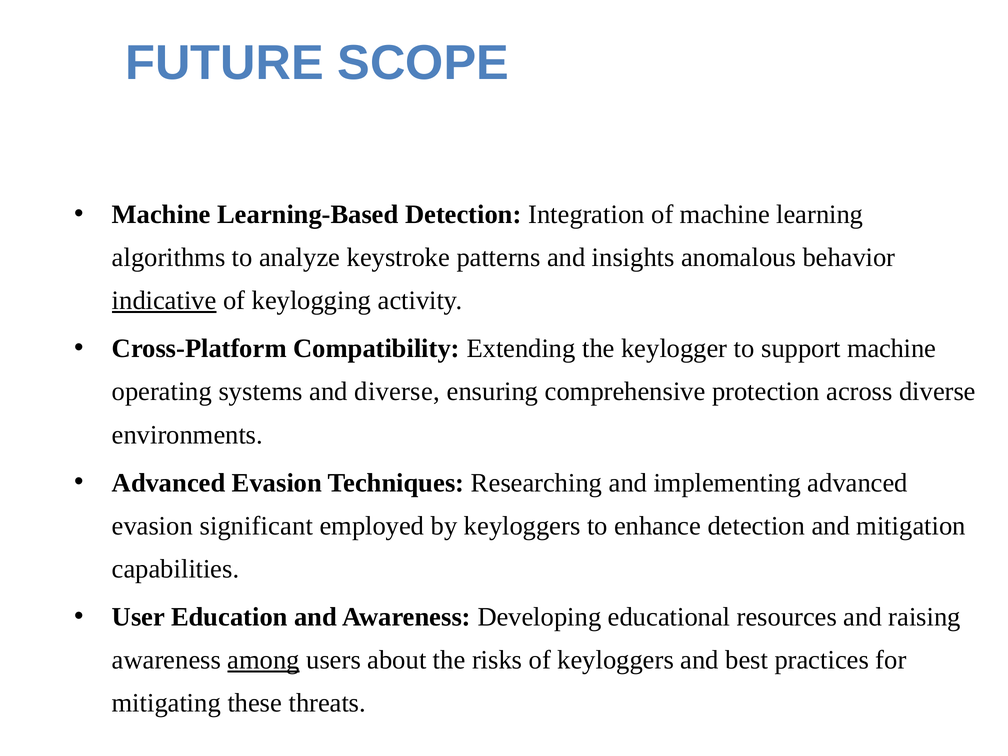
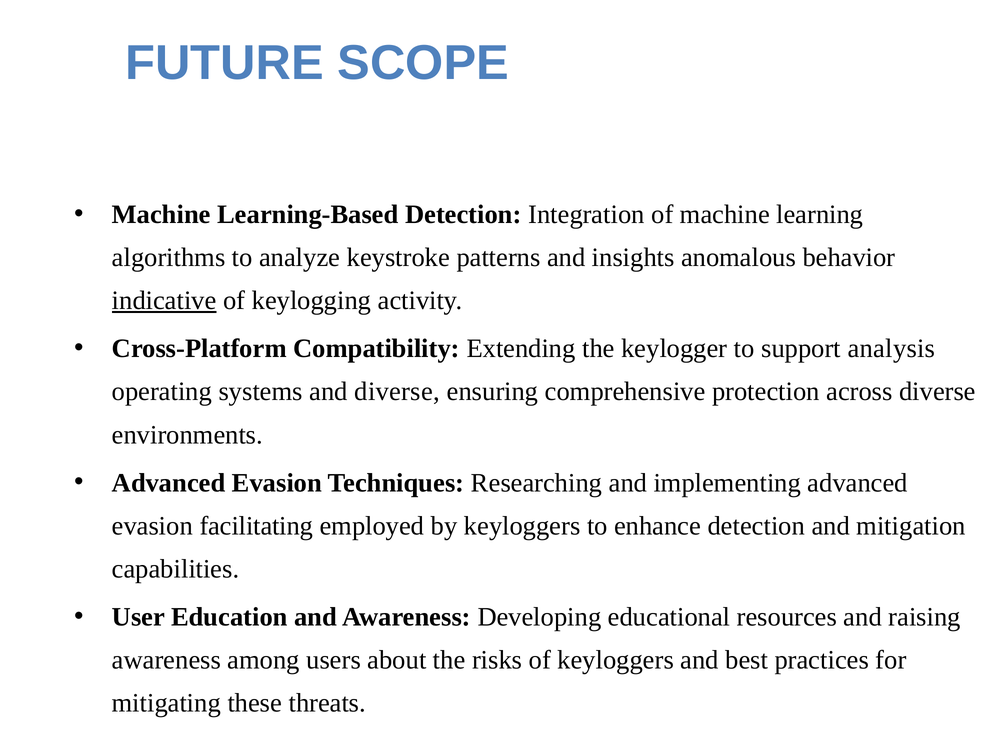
support machine: machine -> analysis
significant: significant -> facilitating
among underline: present -> none
